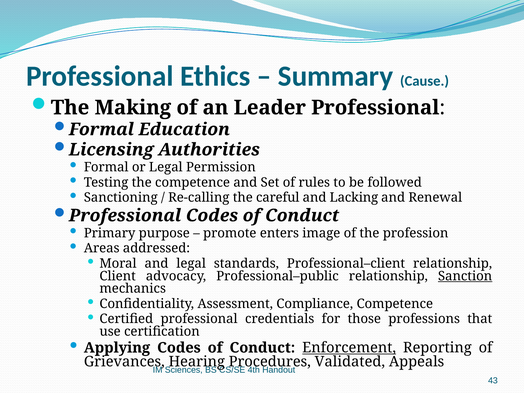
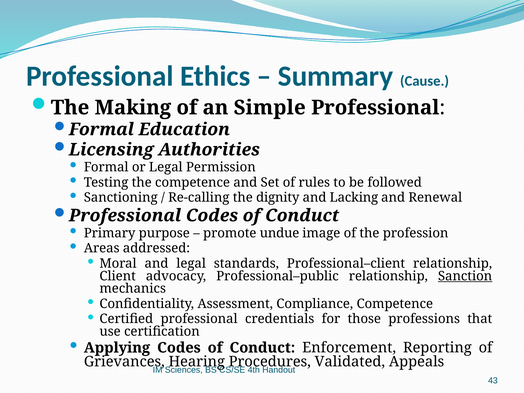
Leader: Leader -> Simple
careful: careful -> dignity
enters: enters -> undue
Enforcement underline: present -> none
